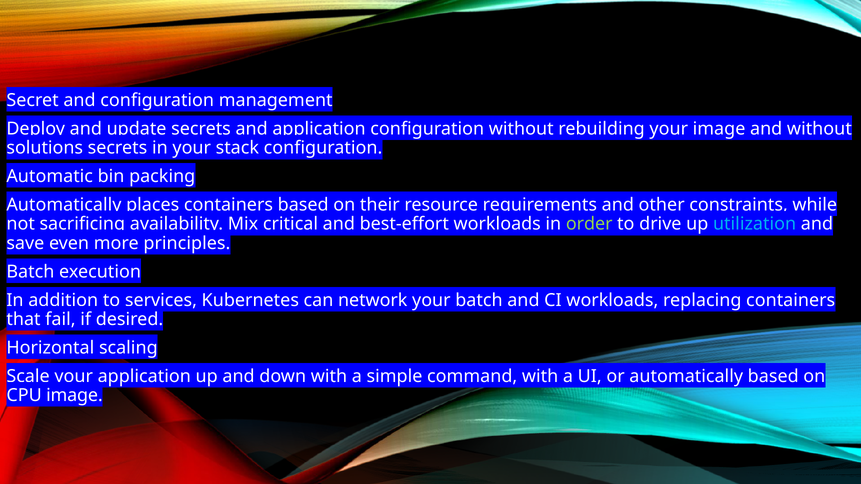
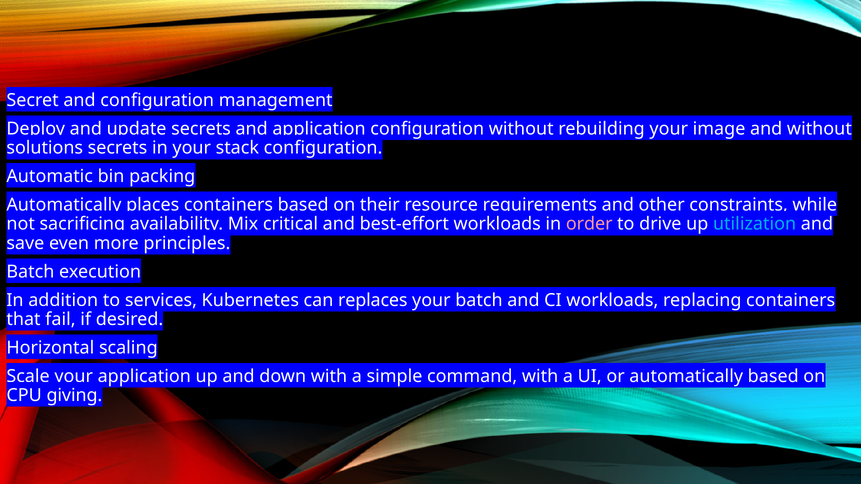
order colour: light green -> pink
network: network -> replaces
CPU image: image -> giving
